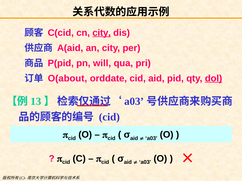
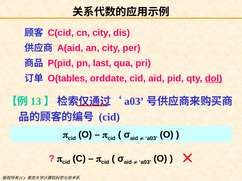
city at (102, 33) underline: present -> none
will: will -> last
O(about: O(about -> O(tables
